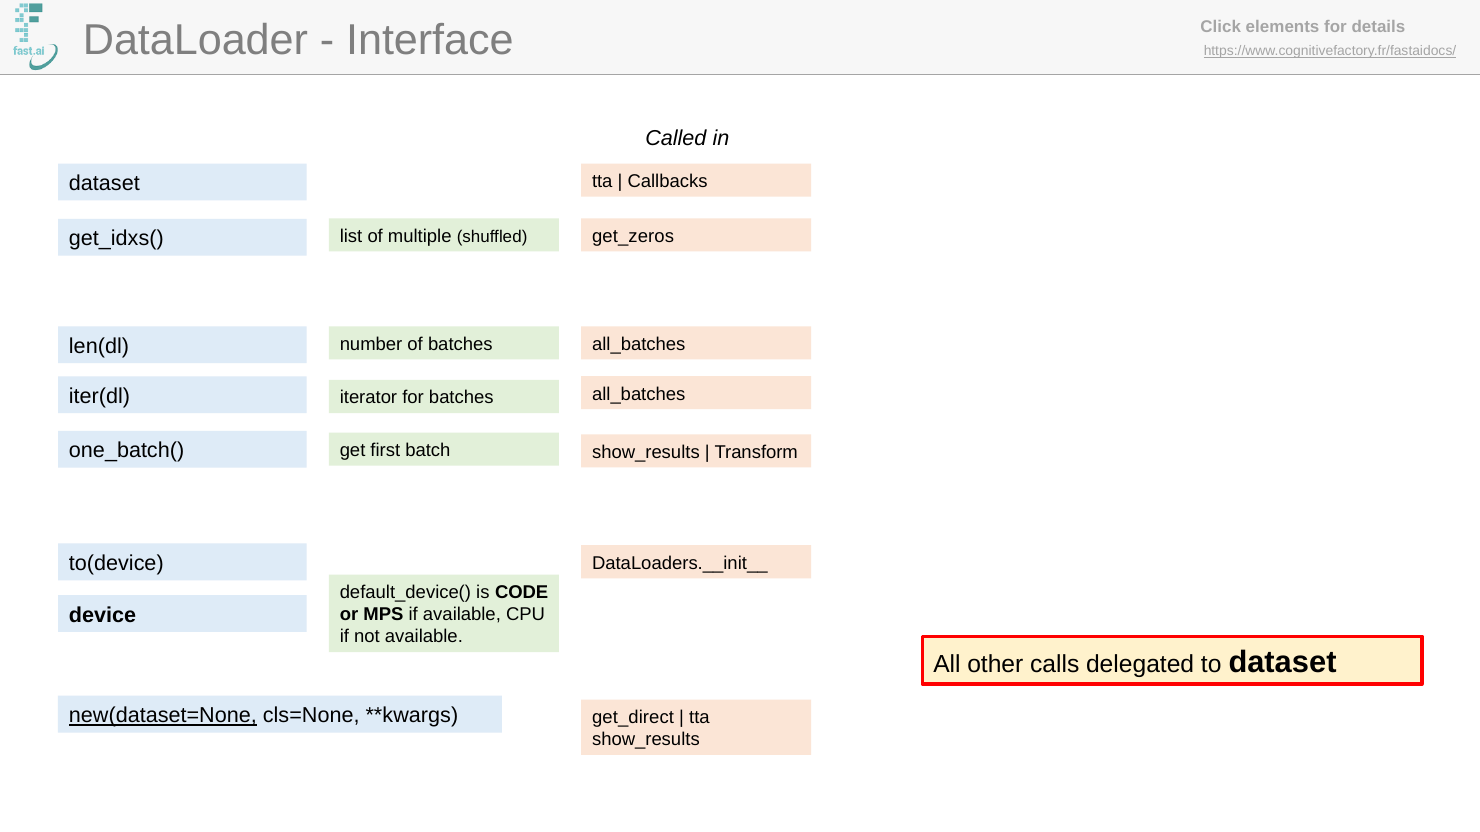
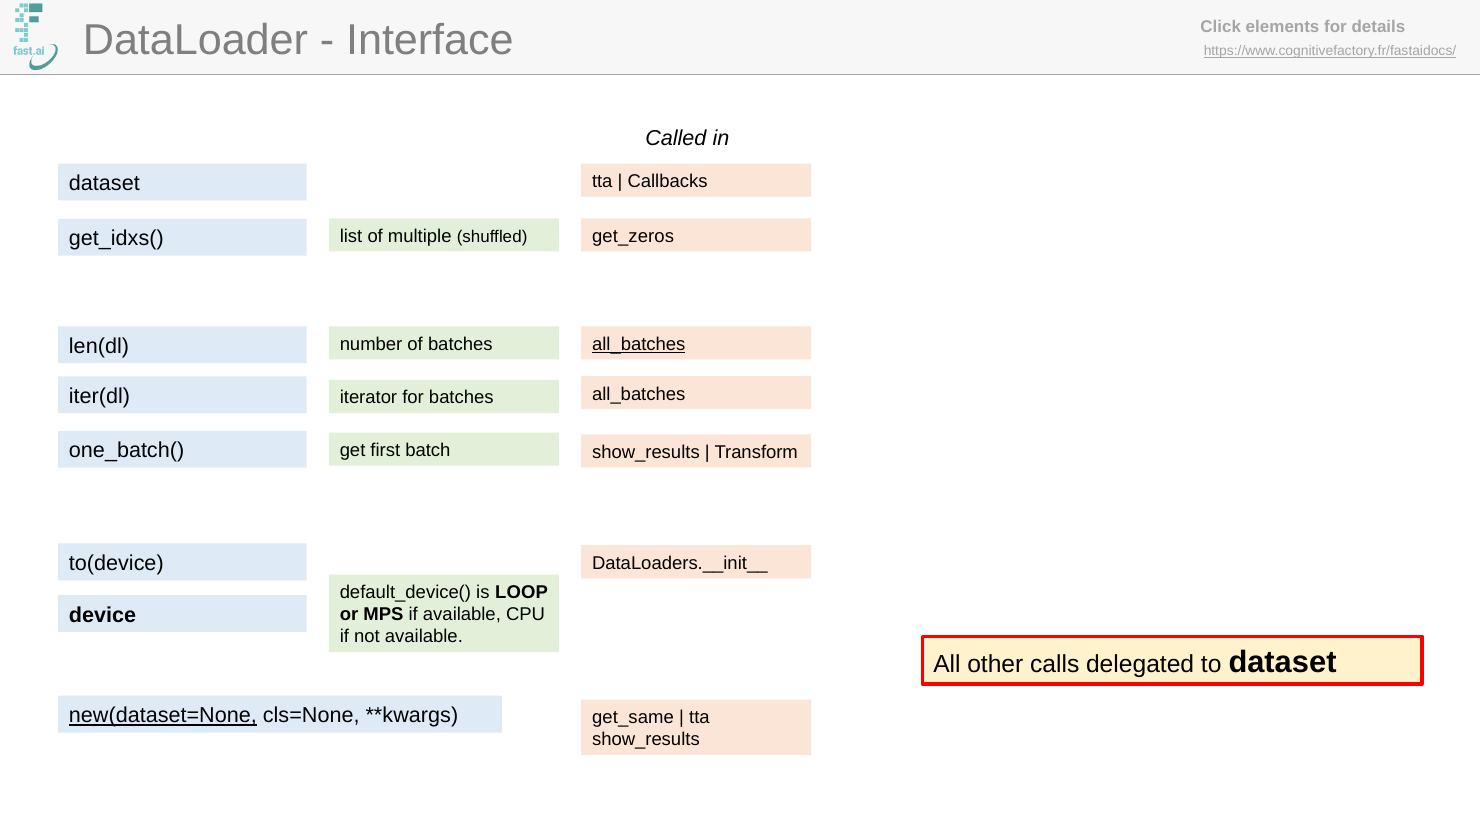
all_batches at (639, 344) underline: none -> present
CODE: CODE -> LOOP
get_direct: get_direct -> get_same
